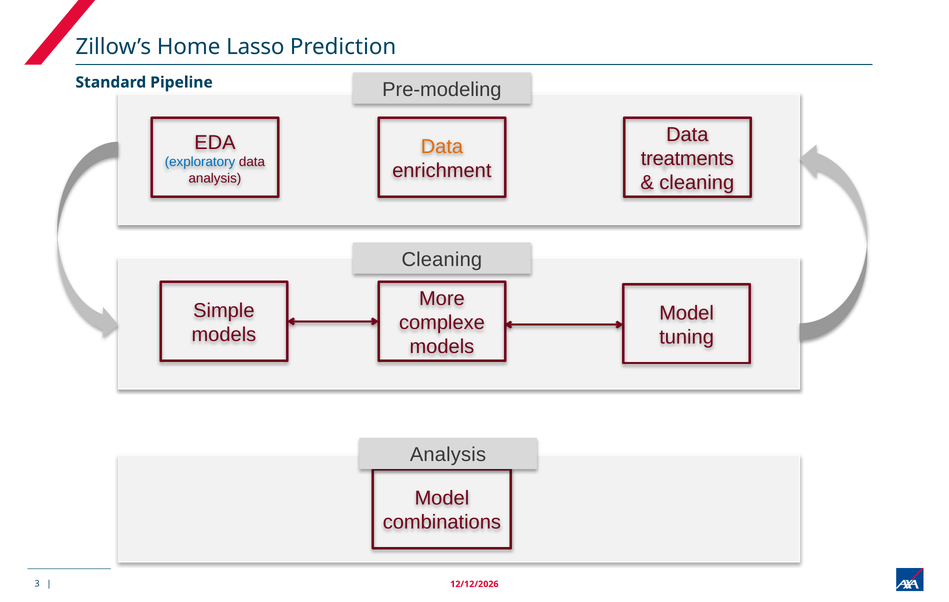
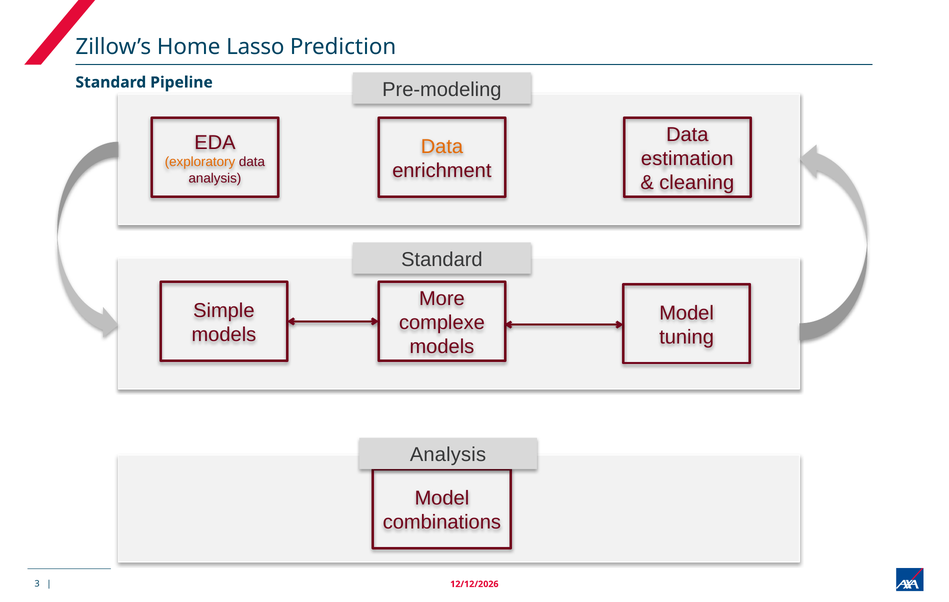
treatments: treatments -> estimation
exploratory colour: blue -> orange
Cleaning at (442, 260): Cleaning -> Standard
